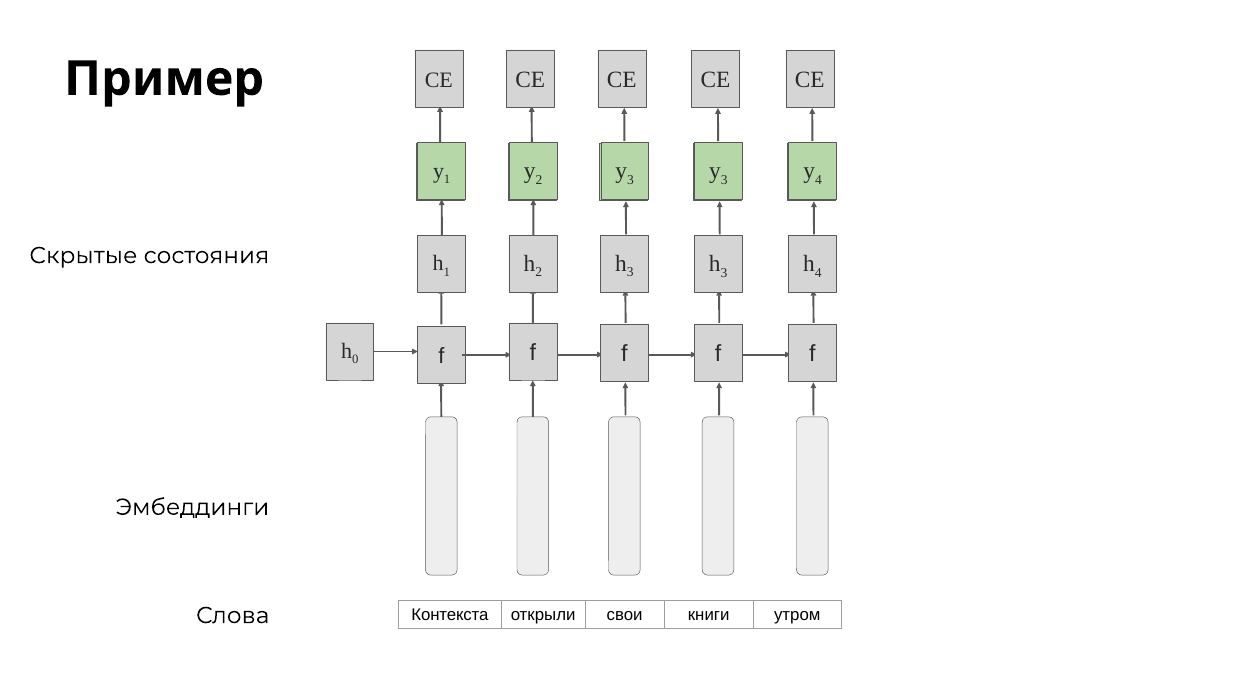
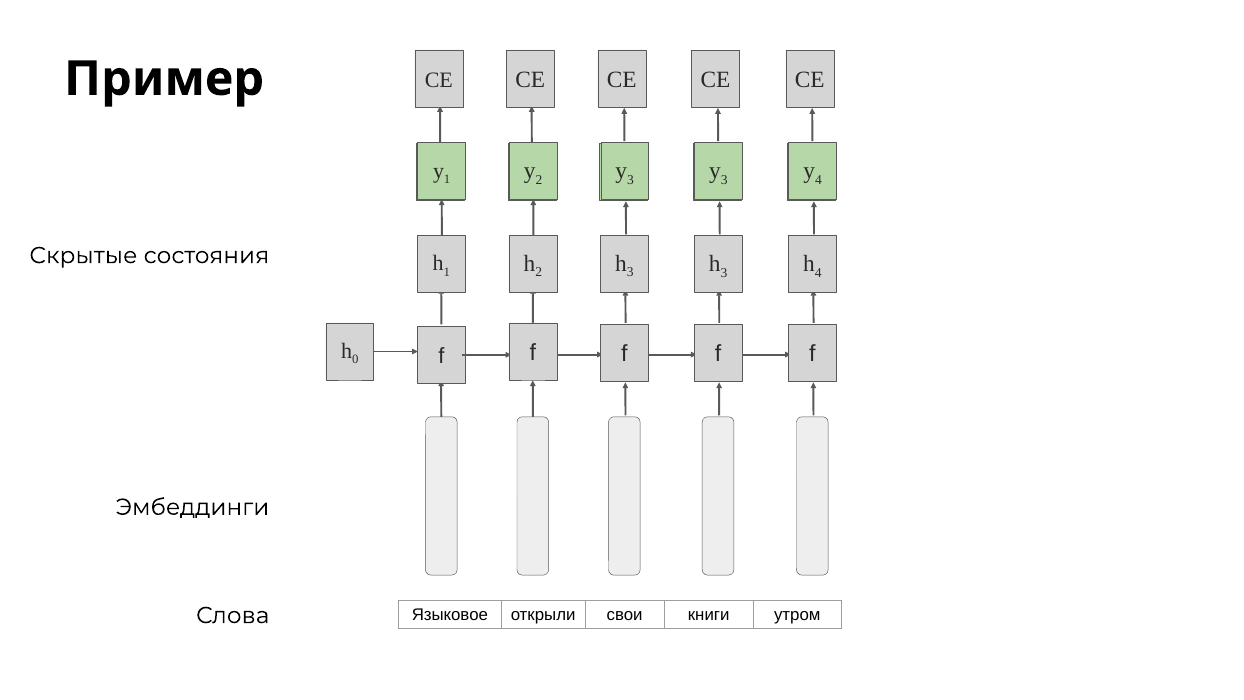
Контекста: Контекста -> Языковое
